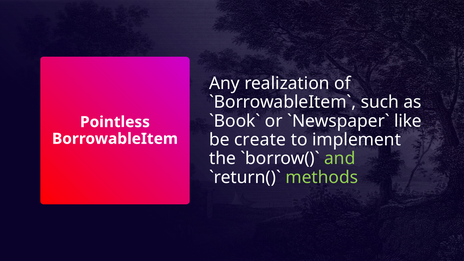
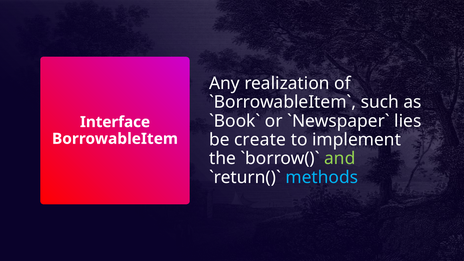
like: like -> lies
Pointless: Pointless -> Interface
methods colour: light green -> light blue
